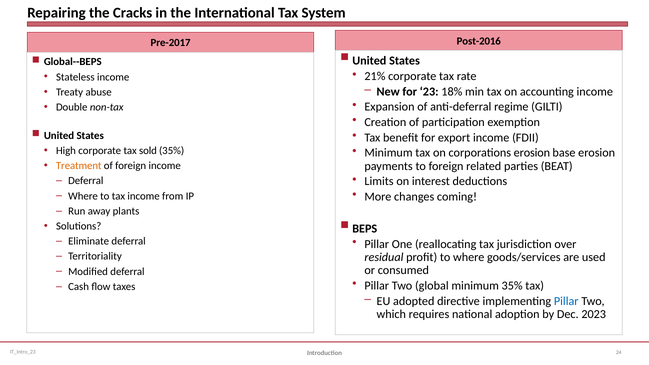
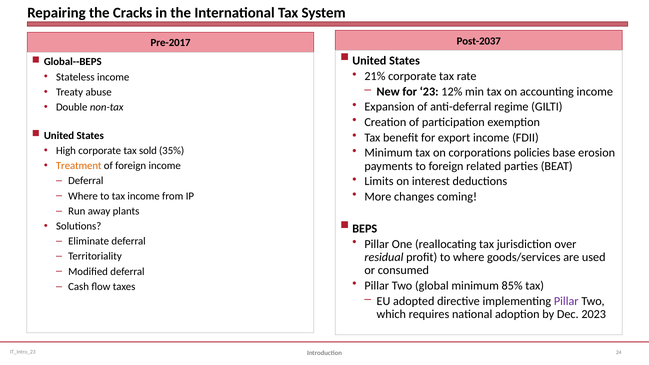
Post-2016: Post-2016 -> Post-2037
18%: 18% -> 12%
corporations erosion: erosion -> policies
minimum 35%: 35% -> 85%
Pillar at (566, 301) colour: blue -> purple
